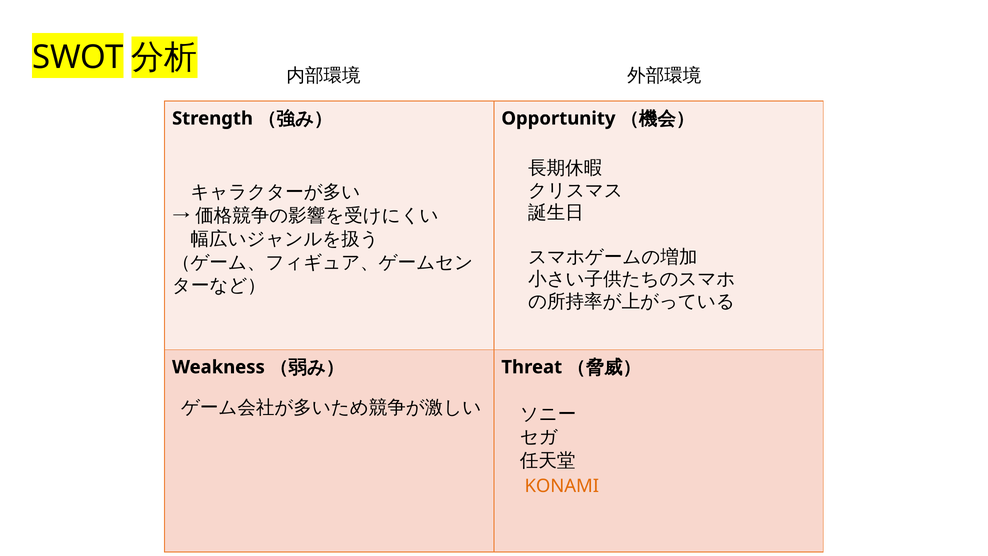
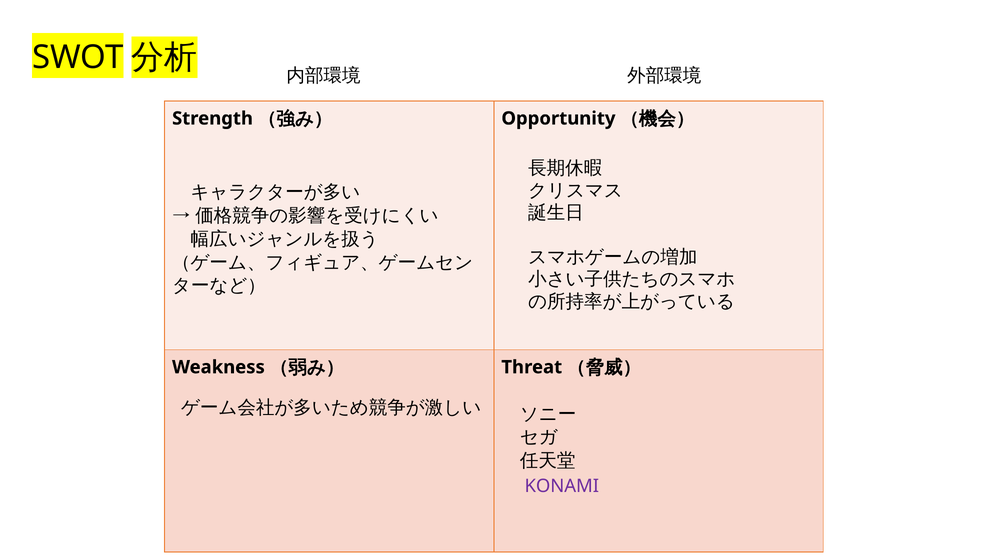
KONAMI colour: orange -> purple
